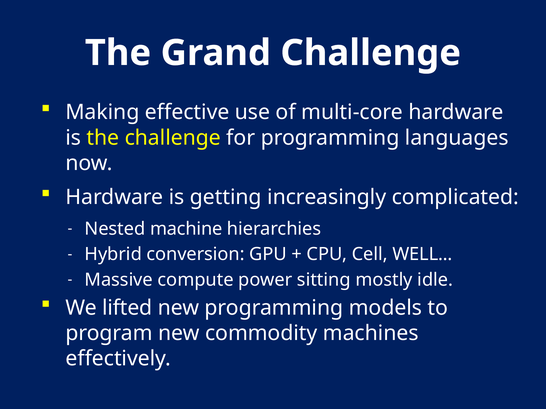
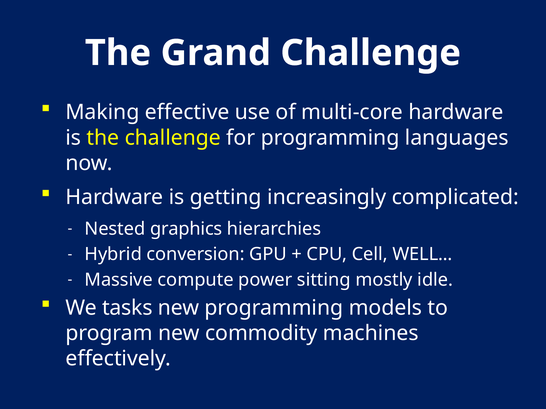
machine: machine -> graphics
lifted: lifted -> tasks
